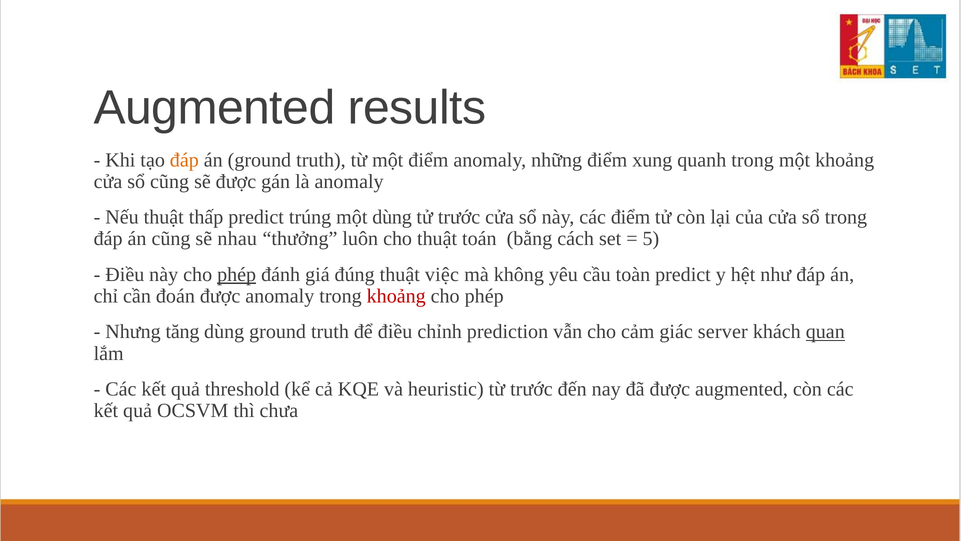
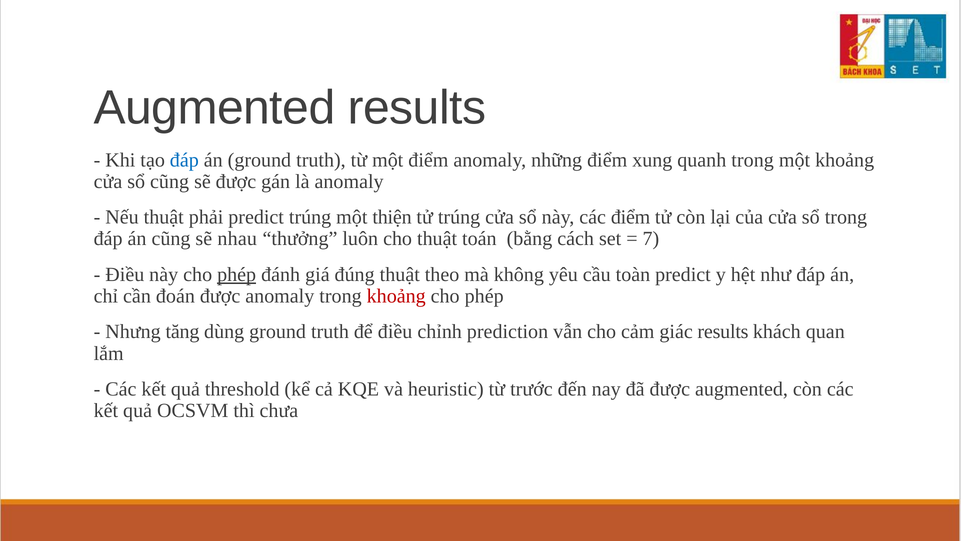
đáp at (184, 160) colour: orange -> blue
thấp: thấp -> phải
một dùng: dùng -> thiện
tử trước: trước -> trúng
5: 5 -> 7
việc: việc -> theo
giác server: server -> results
quan underline: present -> none
